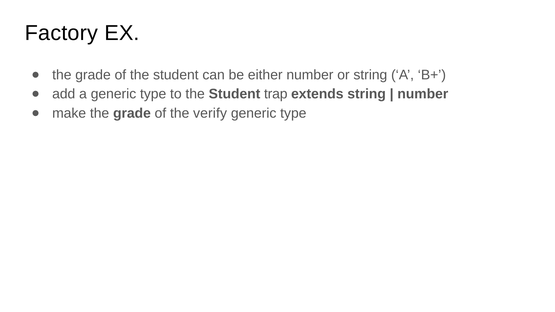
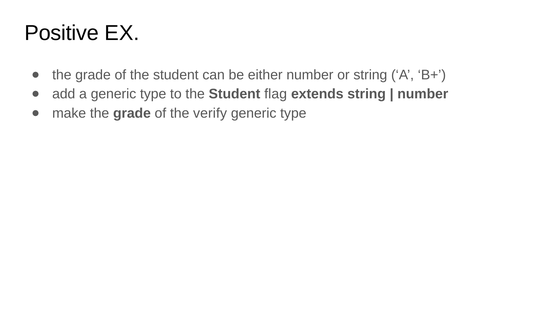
Factory: Factory -> Positive
trap: trap -> flag
